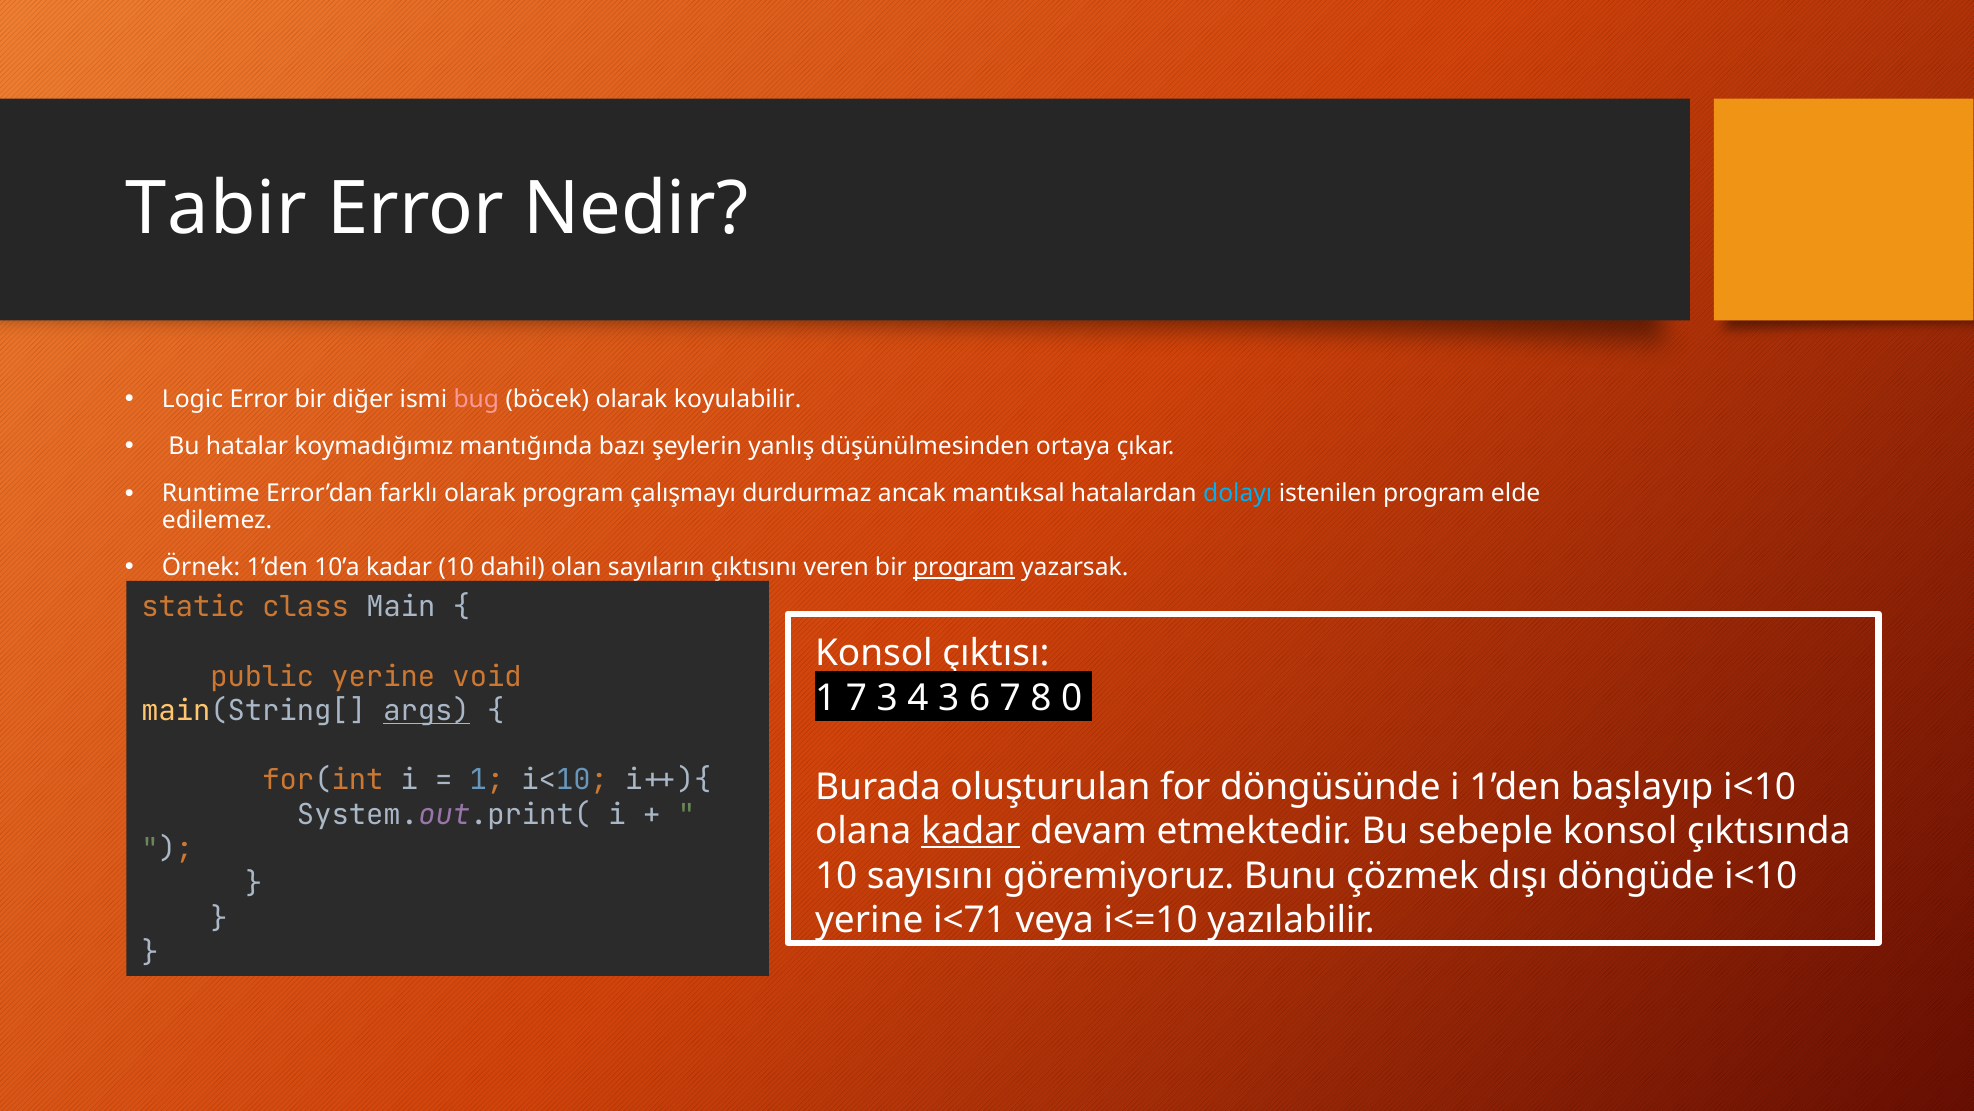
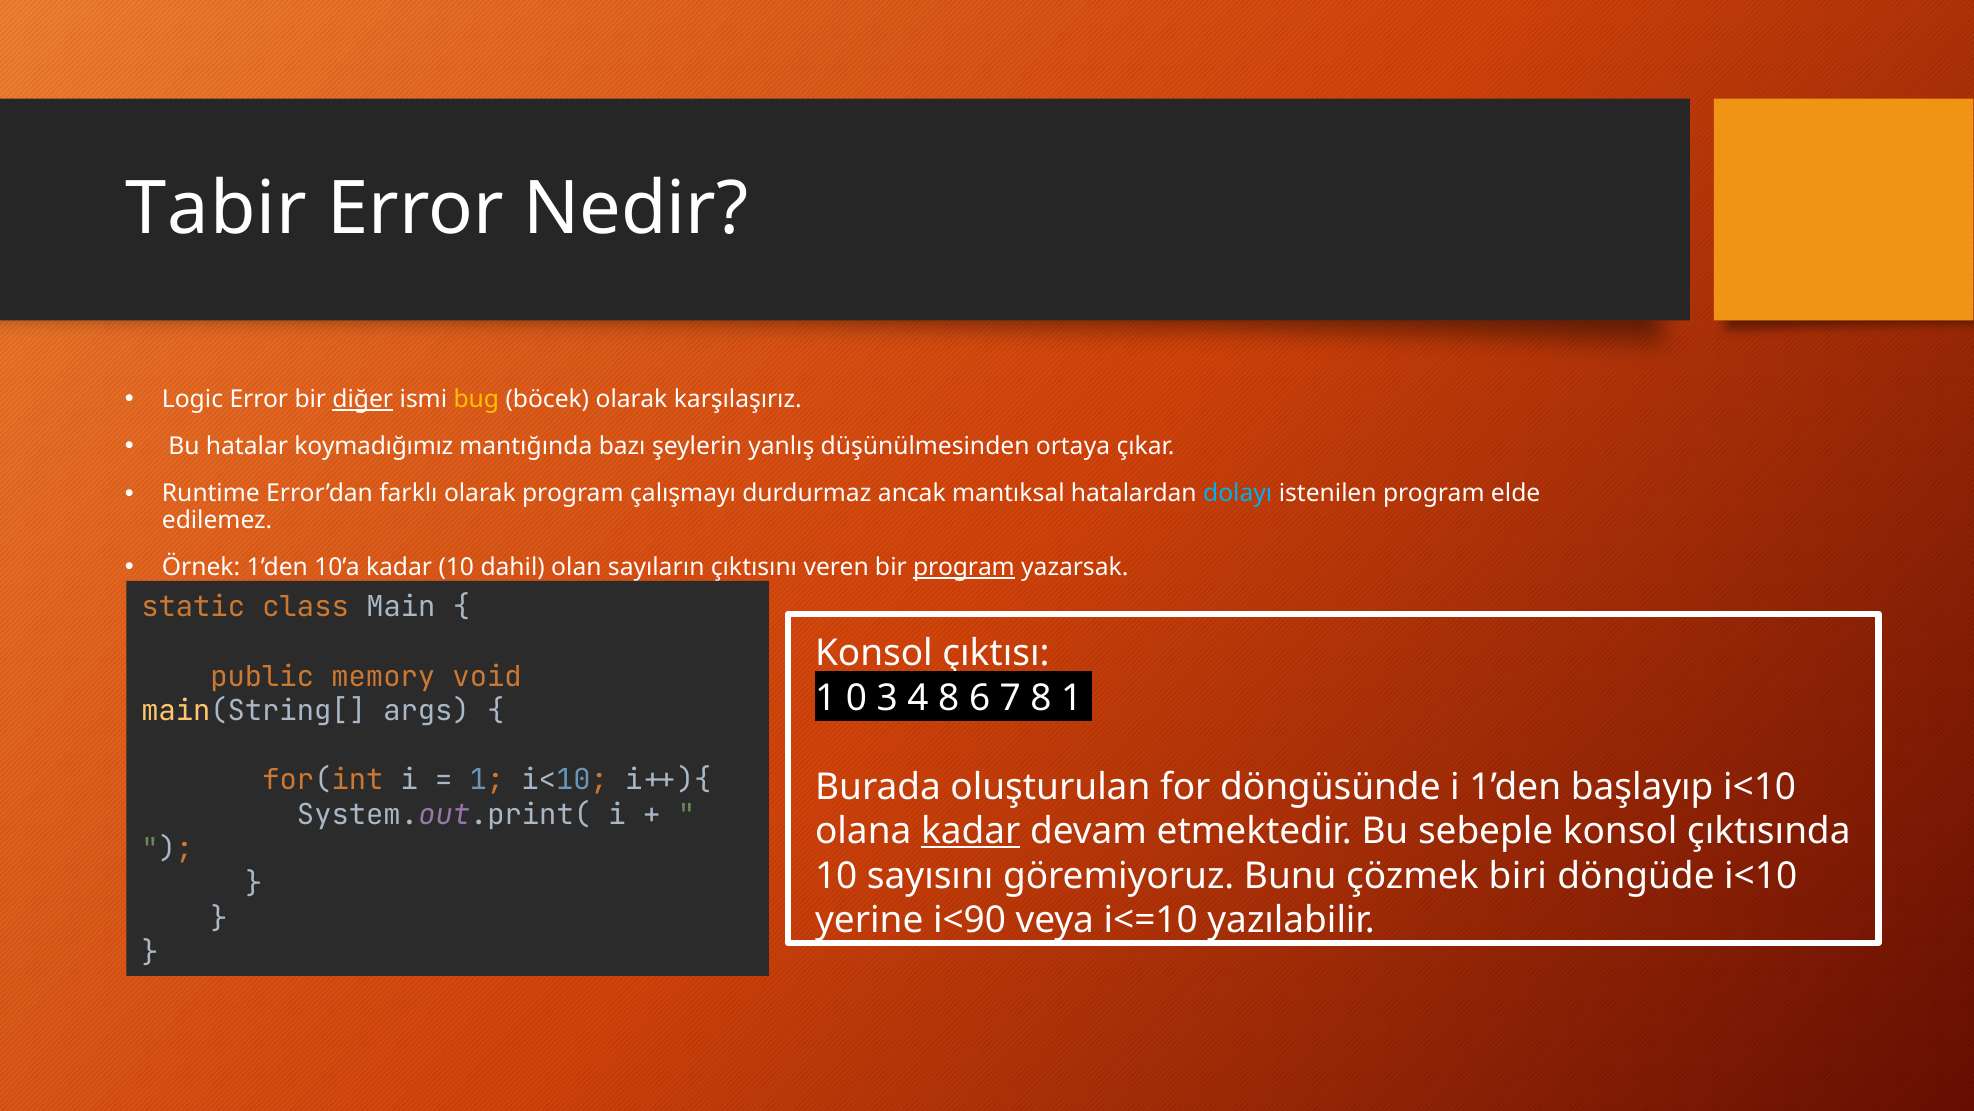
diğer underline: none -> present
bug colour: pink -> yellow
koyulabilir: koyulabilir -> karşılaşırız
public yerine: yerine -> memory
1 7: 7 -> 0
4 3: 3 -> 8
8 0: 0 -> 1
args underline: present -> none
dışı: dışı -> biri
i<71: i<71 -> i<90
